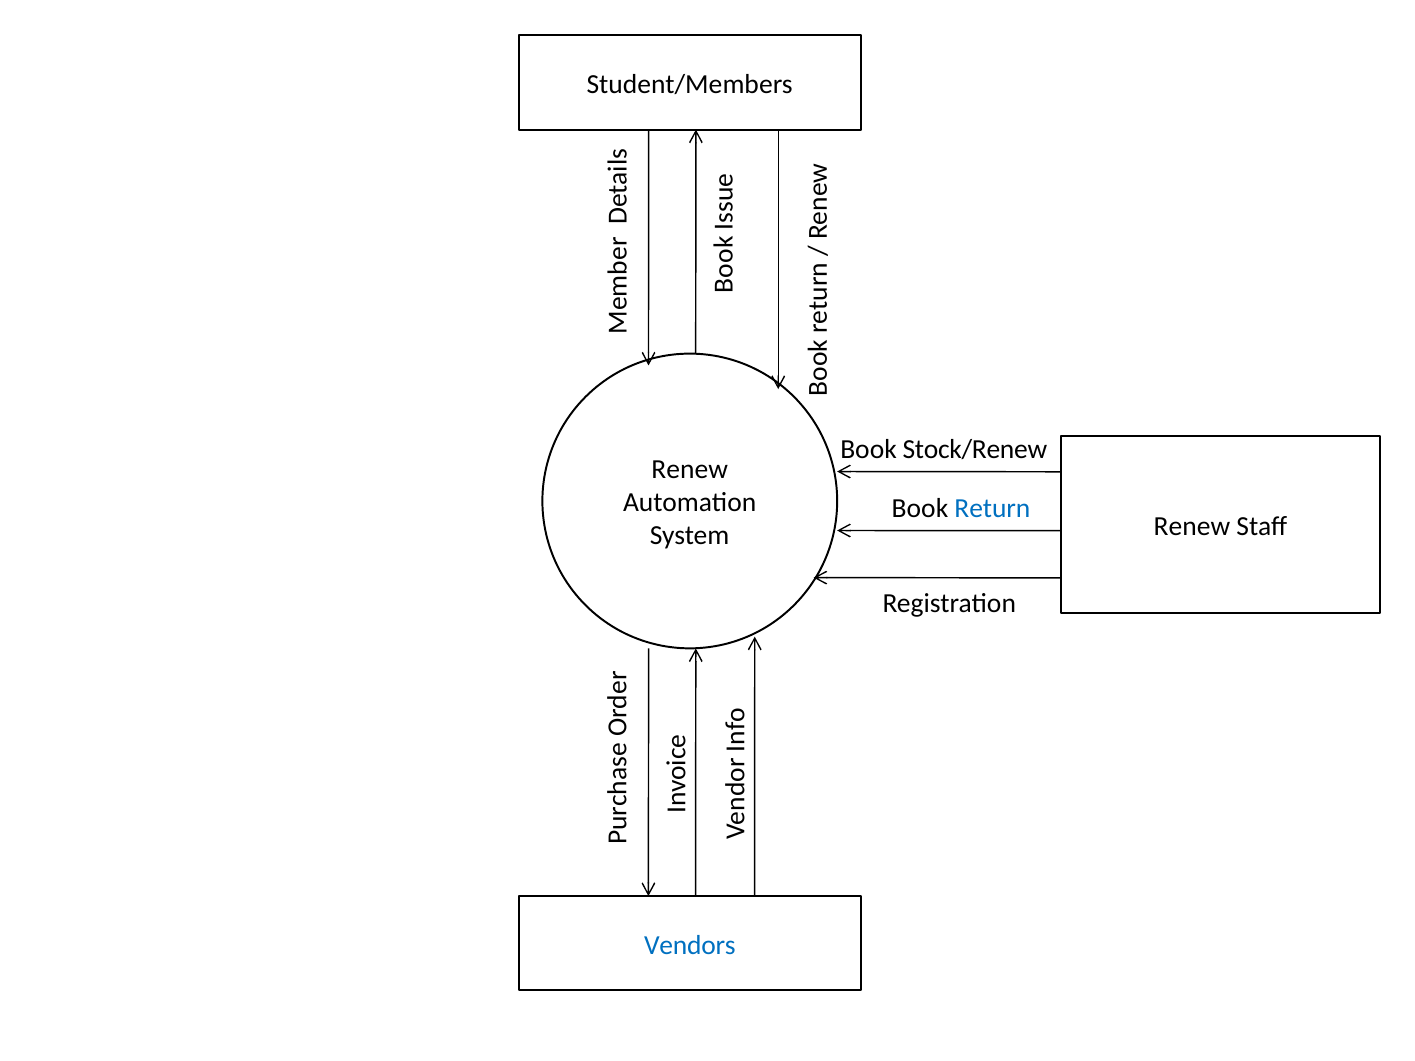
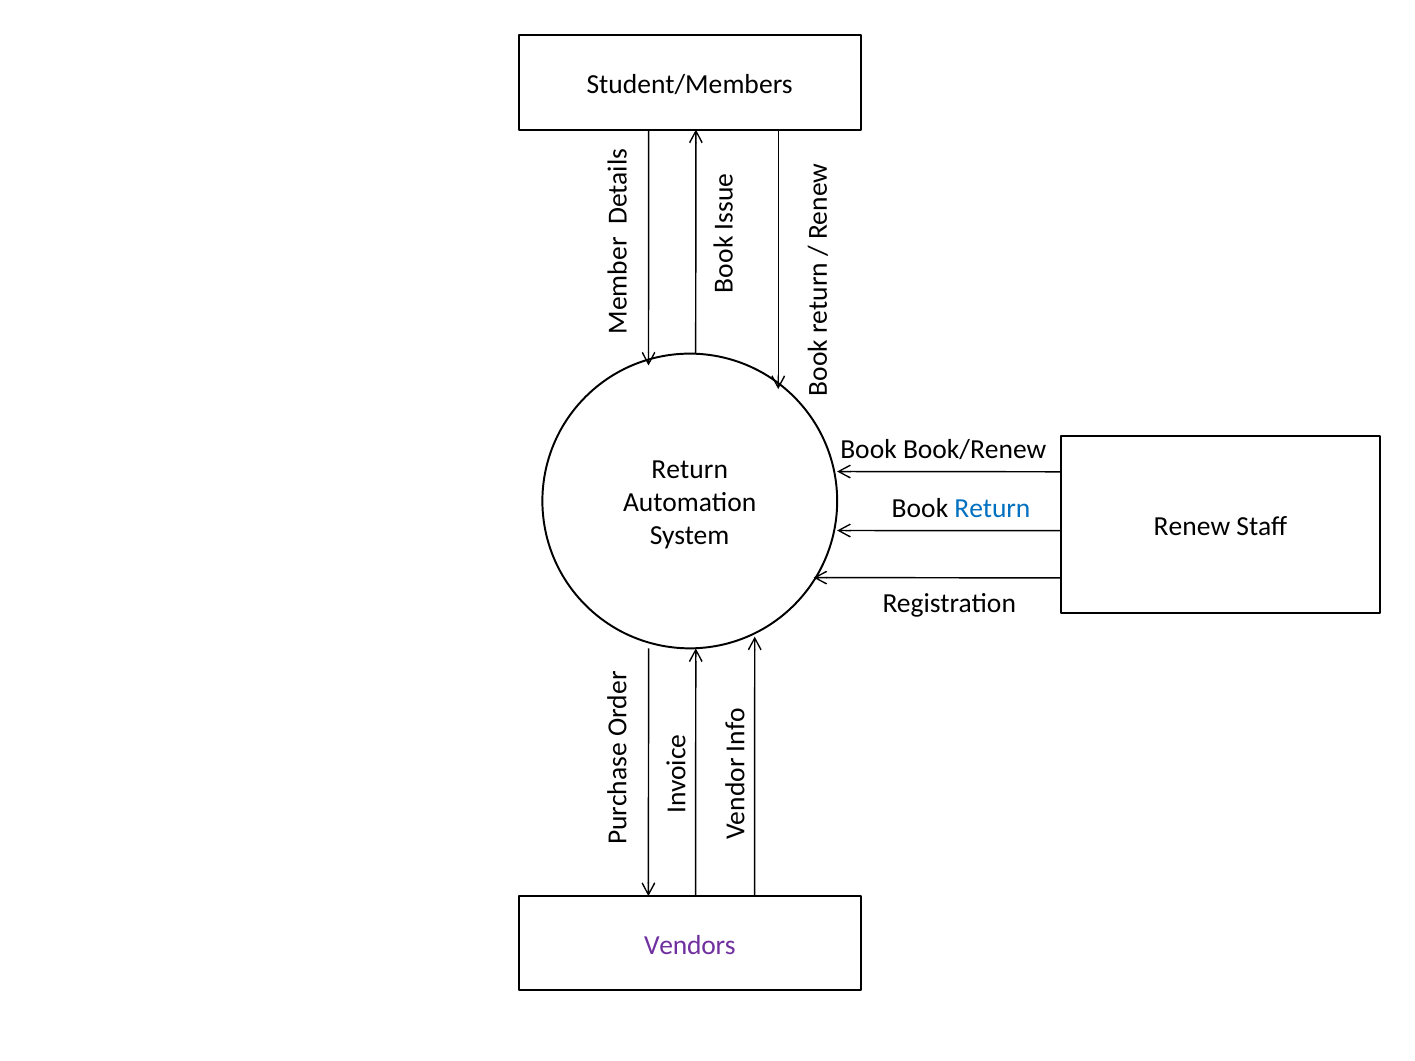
Stock/Renew: Stock/Renew -> Book/Renew
Renew at (690, 470): Renew -> Return
Vendors colour: blue -> purple
